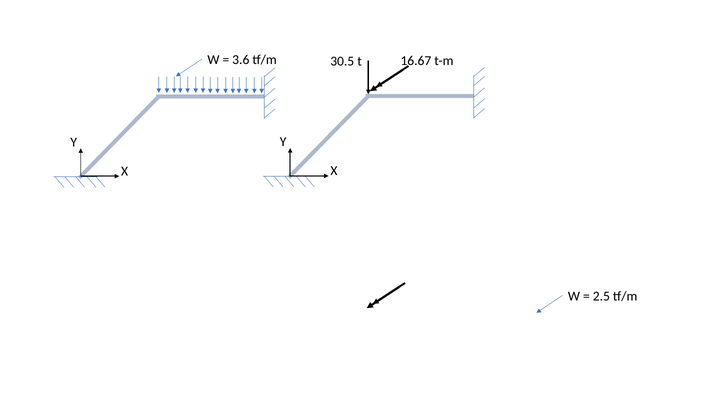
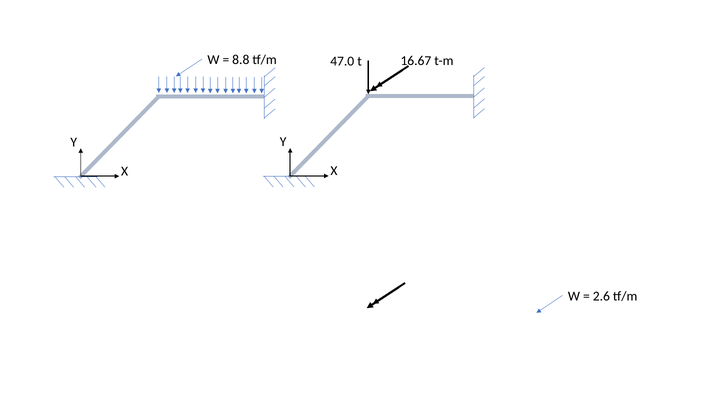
3.6: 3.6 -> 8.8
30.5: 30.5 -> 47.0
2.5: 2.5 -> 2.6
